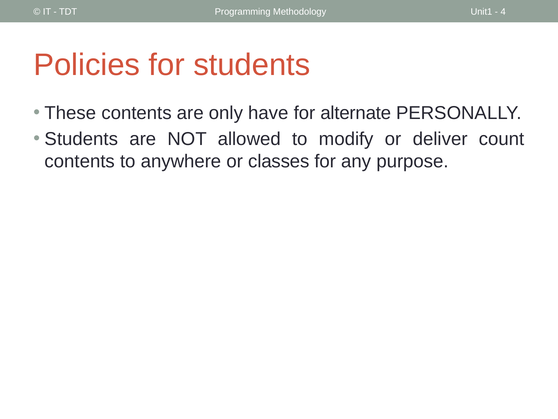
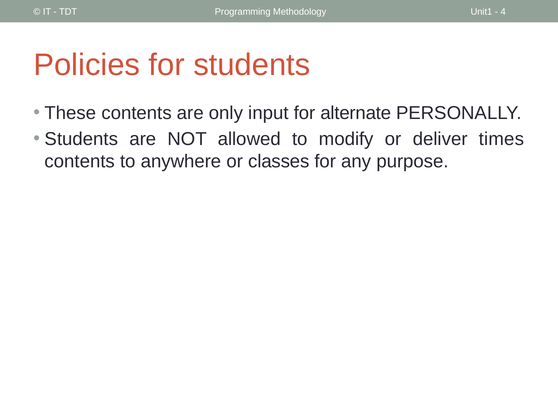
have: have -> input
count: count -> times
